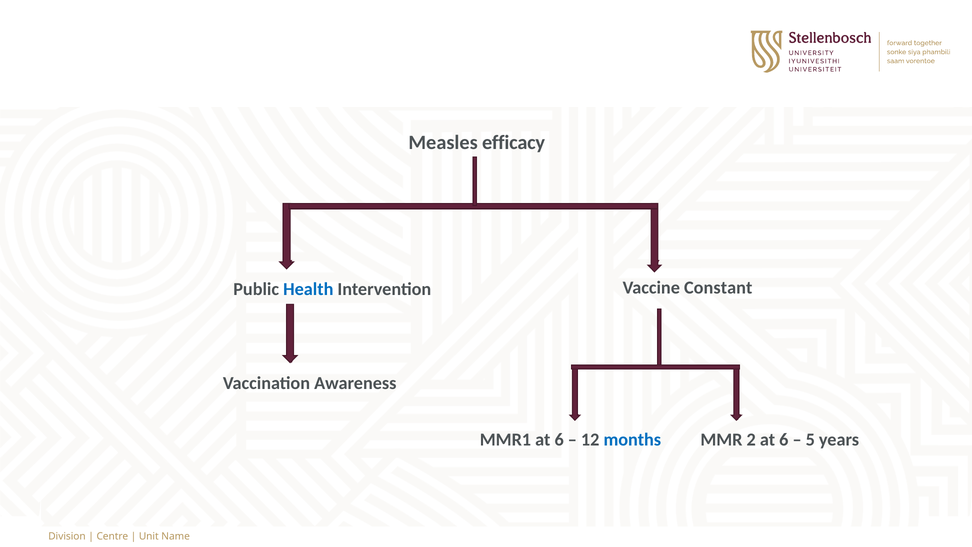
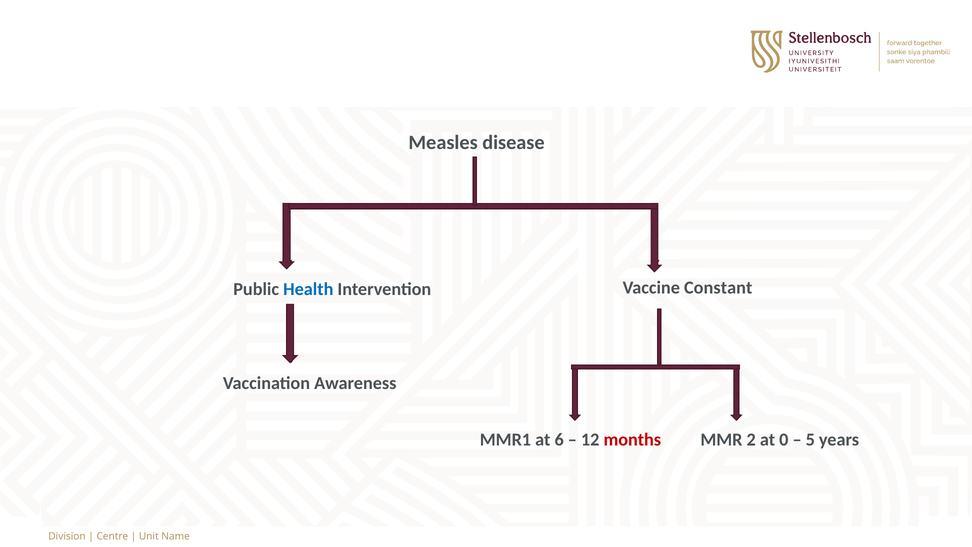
efficacy: efficacy -> disease
months colour: blue -> red
2 at 6: 6 -> 0
